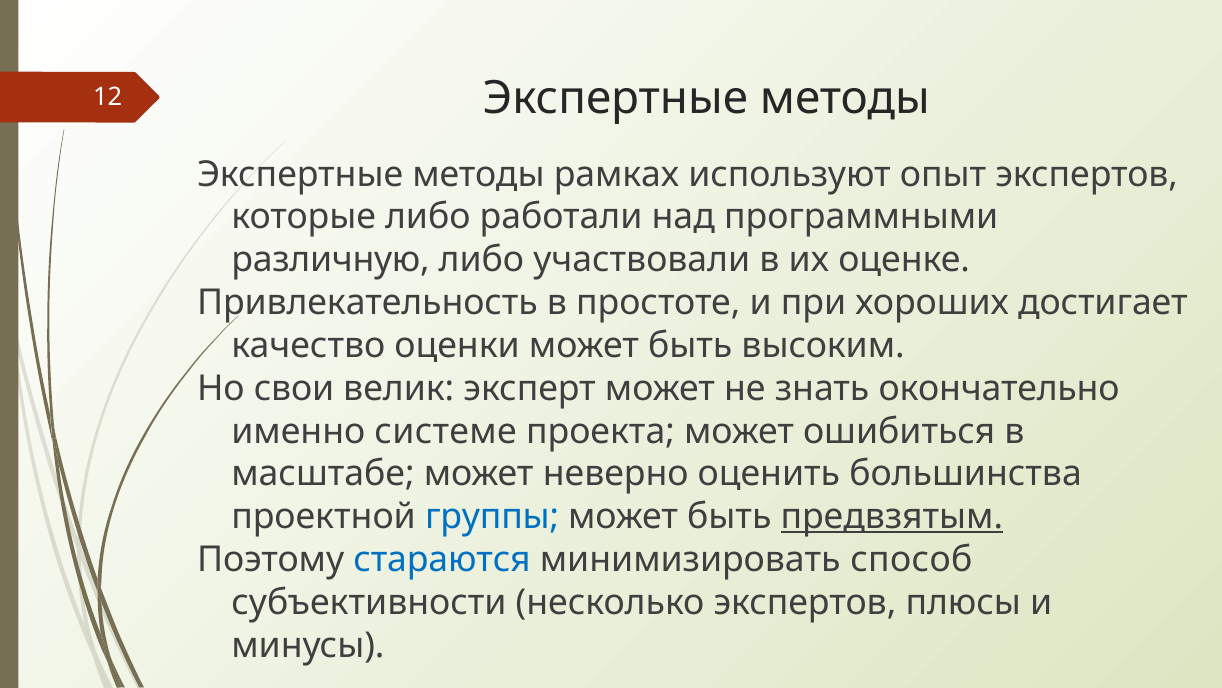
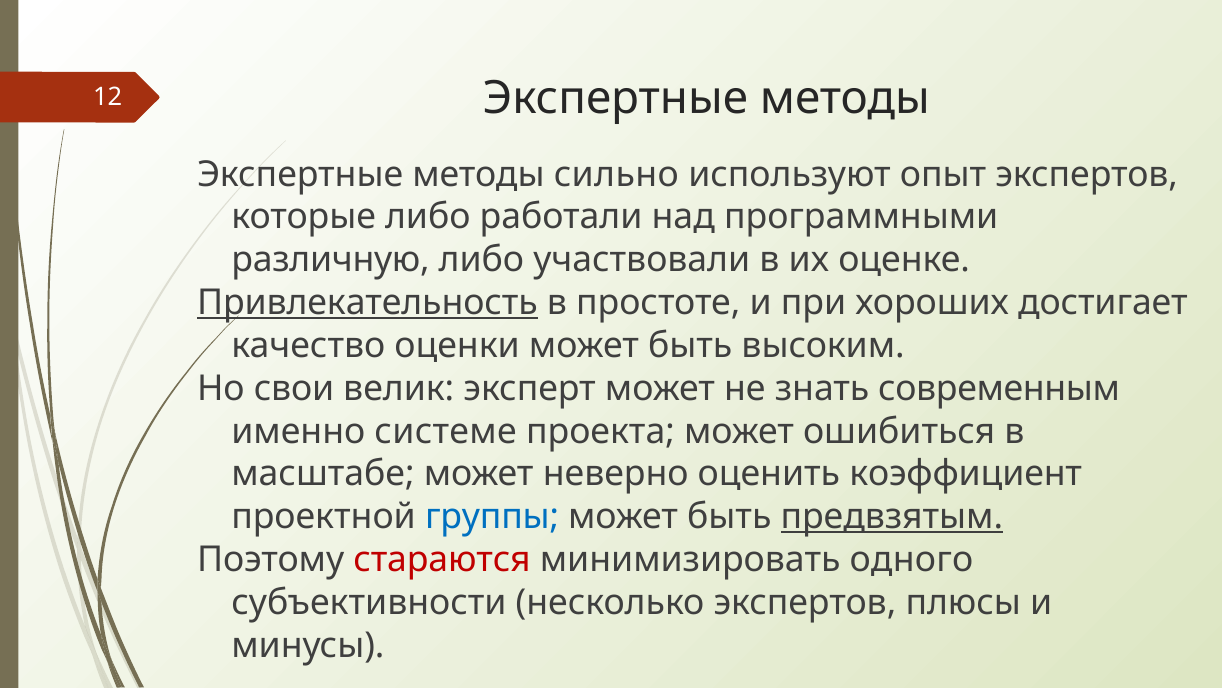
рамках: рамках -> сильно
Привлекательность underline: none -> present
окончательно: окончательно -> современным
большинства: большинства -> коэффициент
стараются colour: blue -> red
способ: способ -> одного
